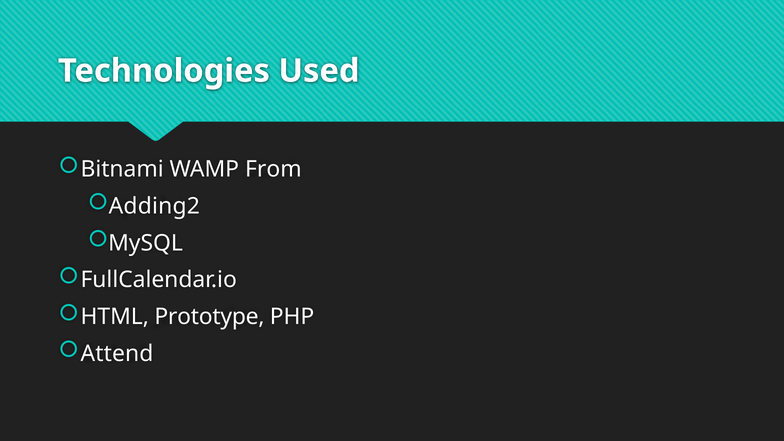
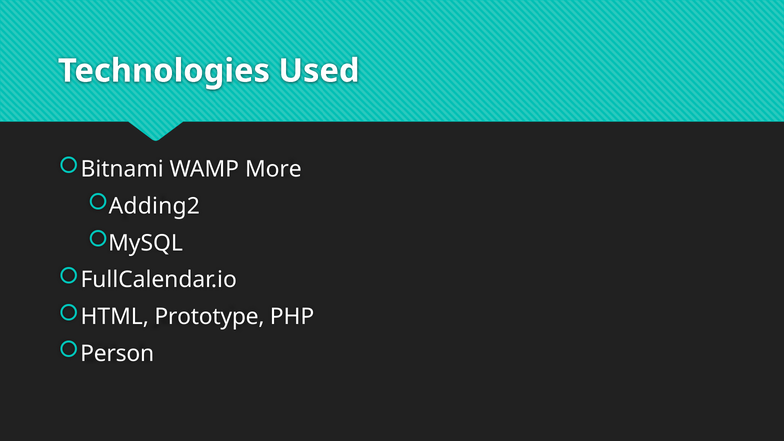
From: From -> More
Attend: Attend -> Person
